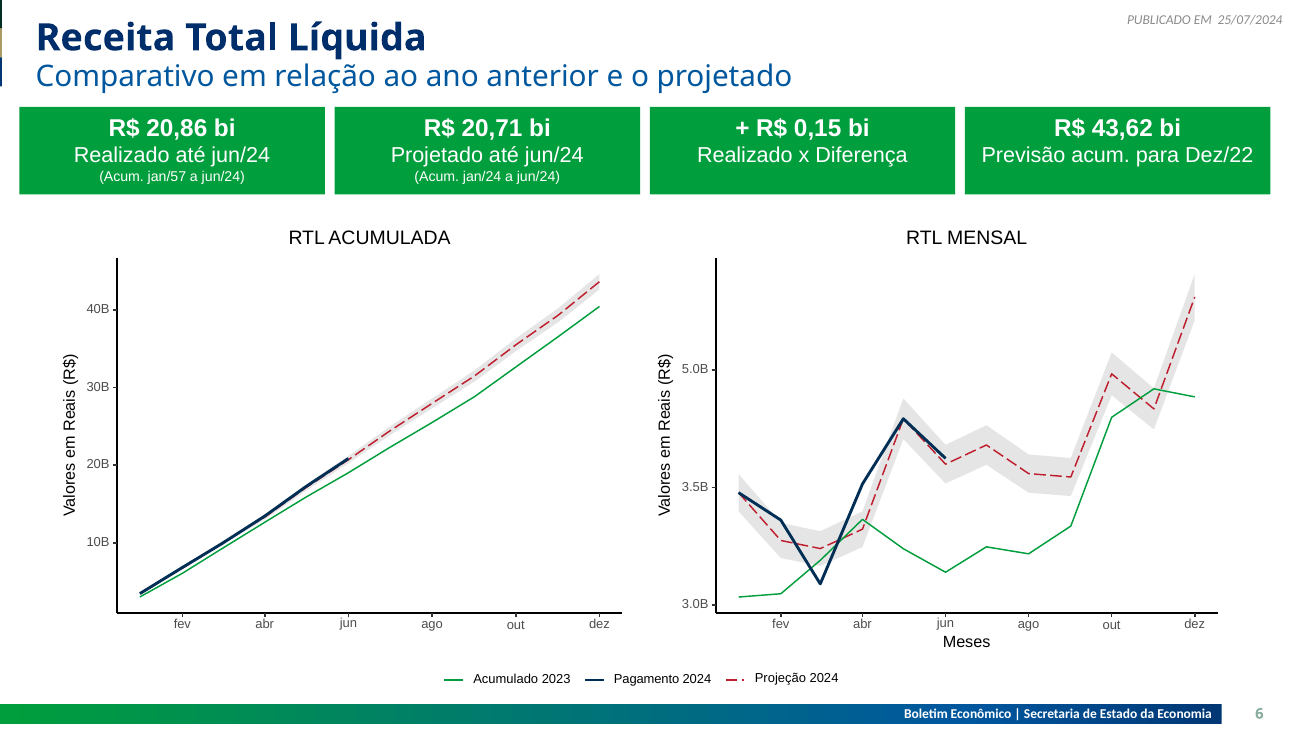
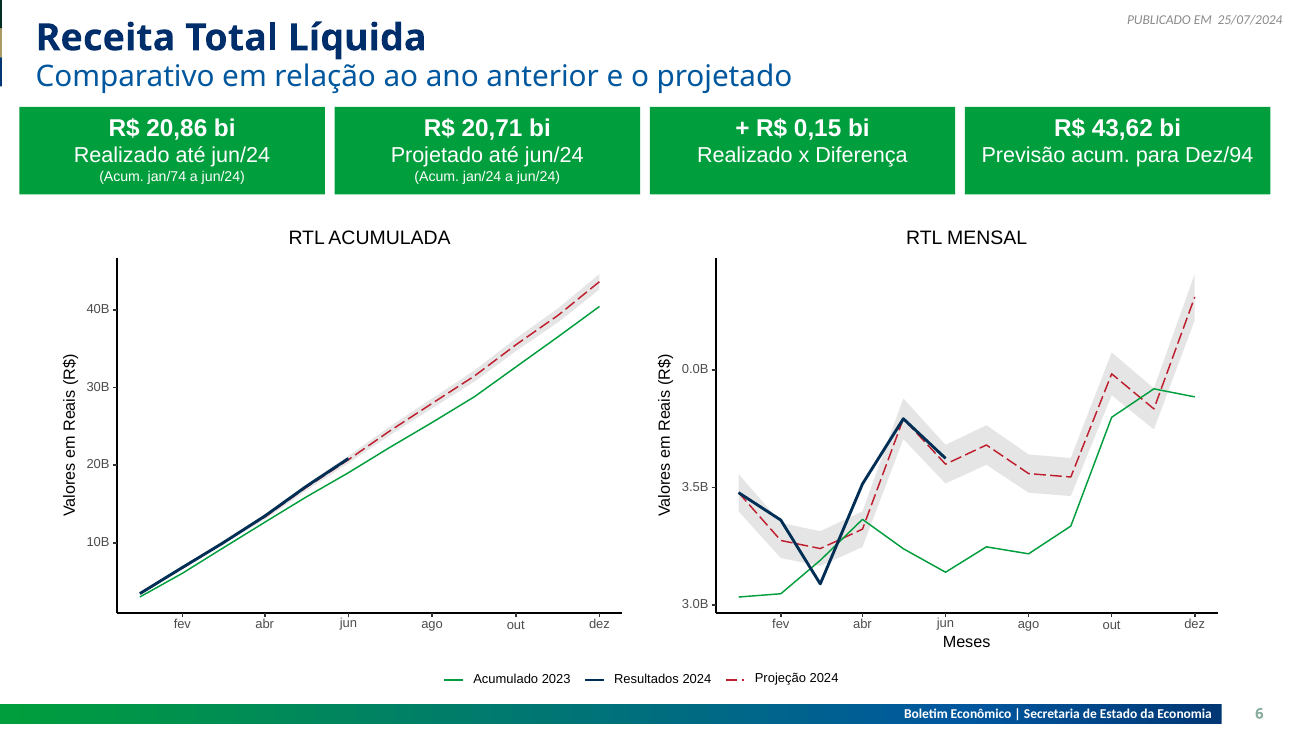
Dez/22: Dez/22 -> Dez/94
jan/57: jan/57 -> jan/74
5.0B: 5.0B -> 0.0B
Pagamento: Pagamento -> Resultados
